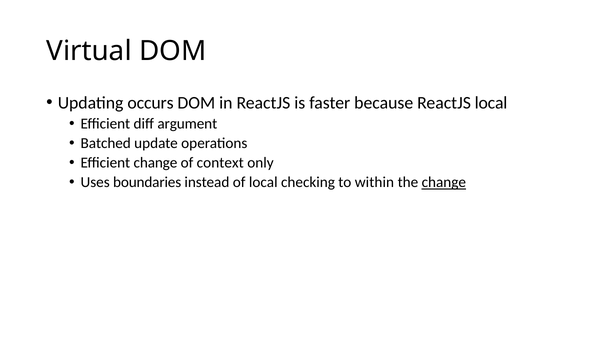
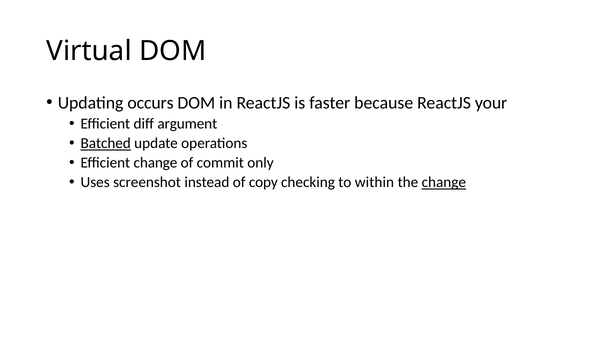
ReactJS local: local -> your
Batched underline: none -> present
context: context -> commit
boundaries: boundaries -> screenshot
of local: local -> copy
